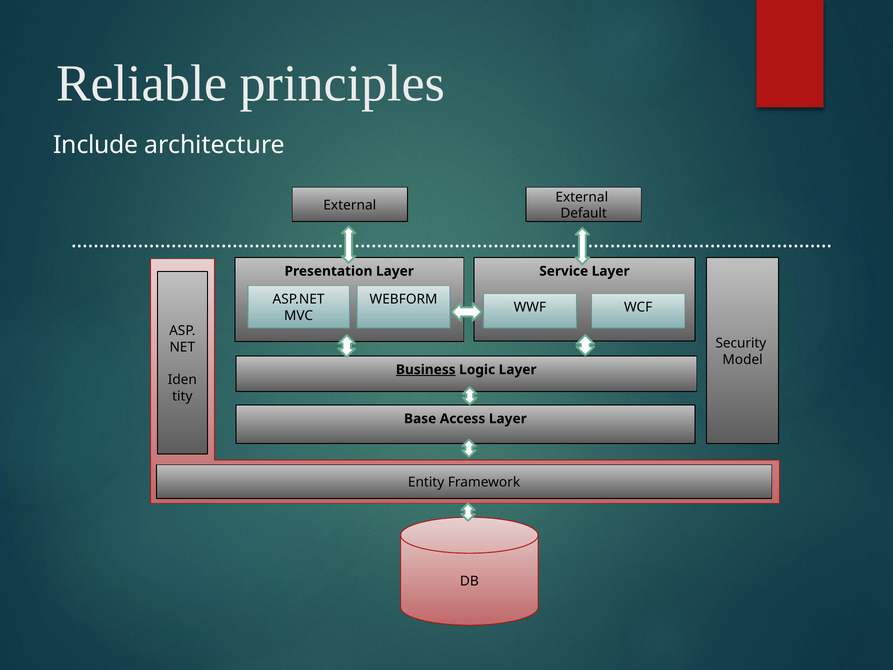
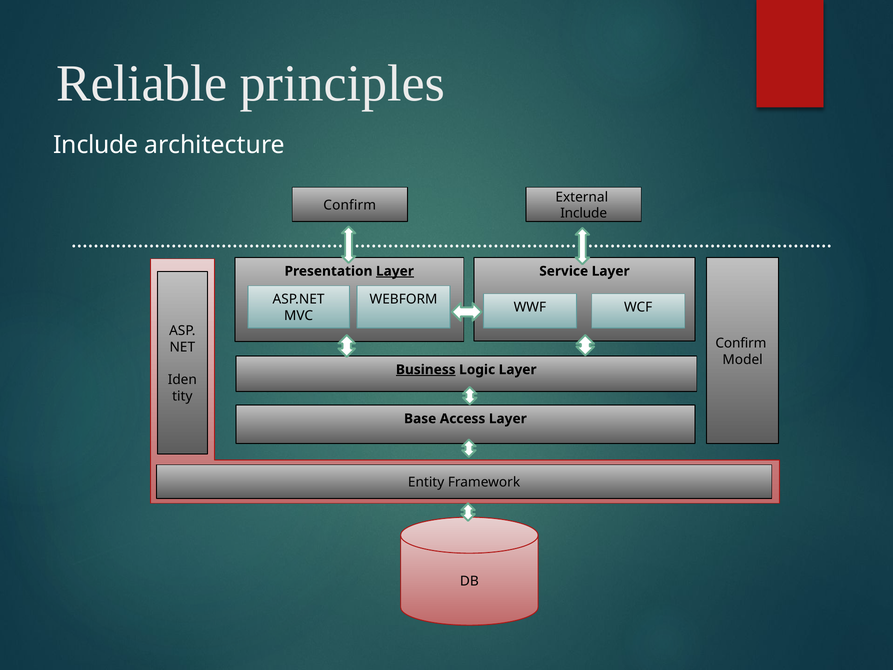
External at (350, 205): External -> Confirm
Default at (584, 213): Default -> Include
Layer at (395, 271) underline: none -> present
Security at (741, 343): Security -> Confirm
